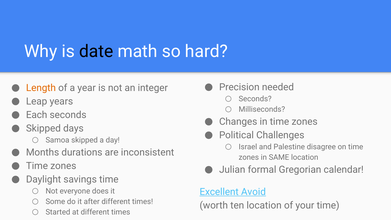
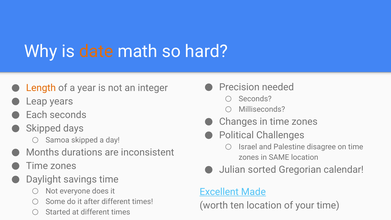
date colour: black -> orange
formal: formal -> sorted
Avoid: Avoid -> Made
